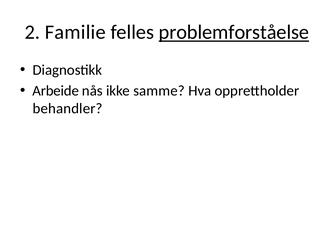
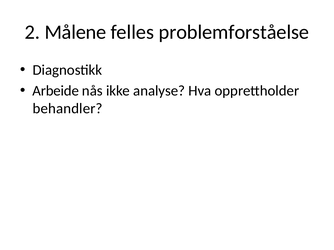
Familie: Familie -> Målene
problemforståelse underline: present -> none
samme: samme -> analyse
